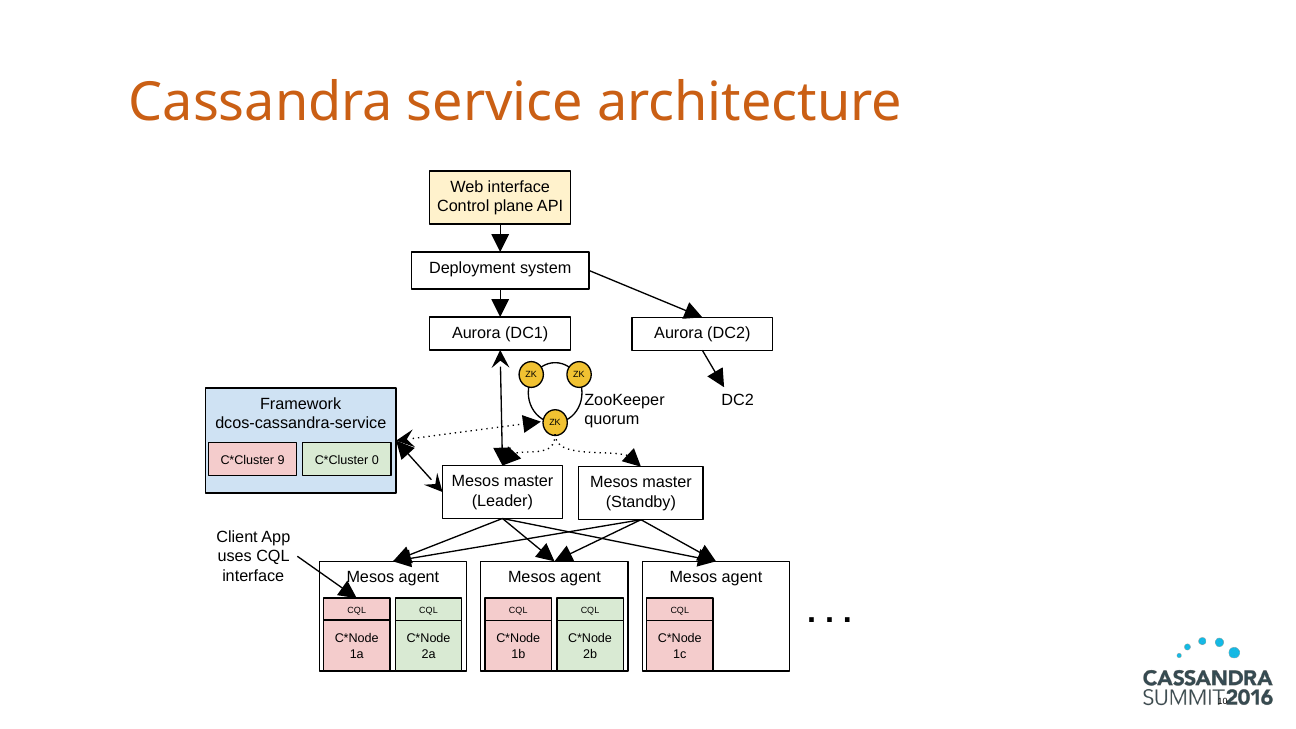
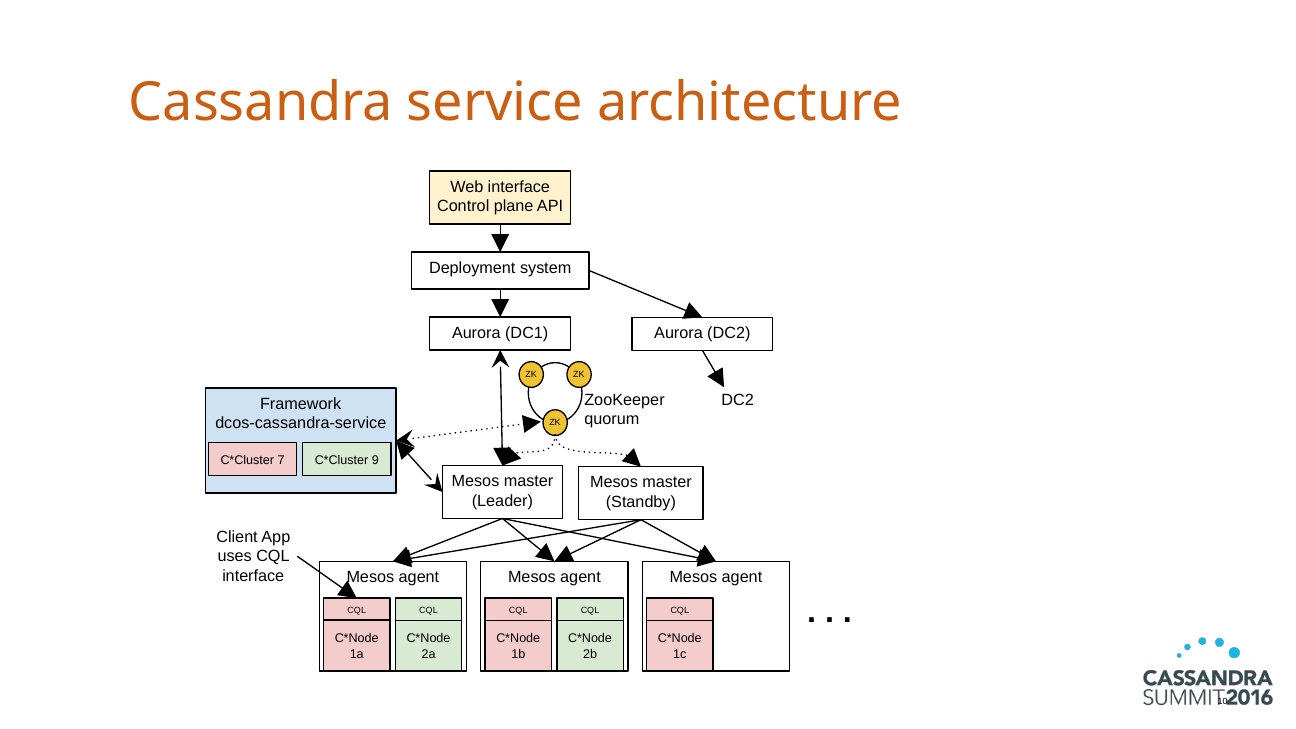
9: 9 -> 7
0: 0 -> 9
